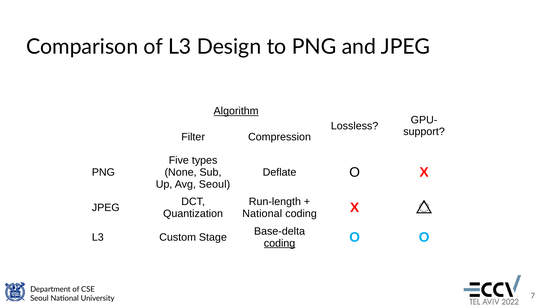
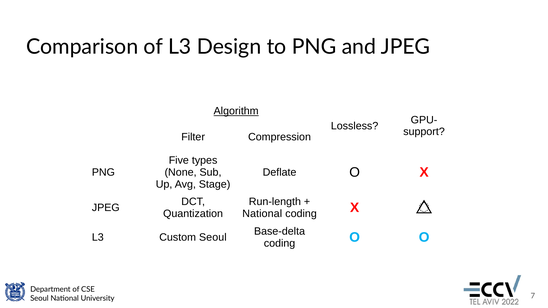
Avg Seoul: Seoul -> Stage
Custom Stage: Stage -> Seoul
coding at (280, 243) underline: present -> none
